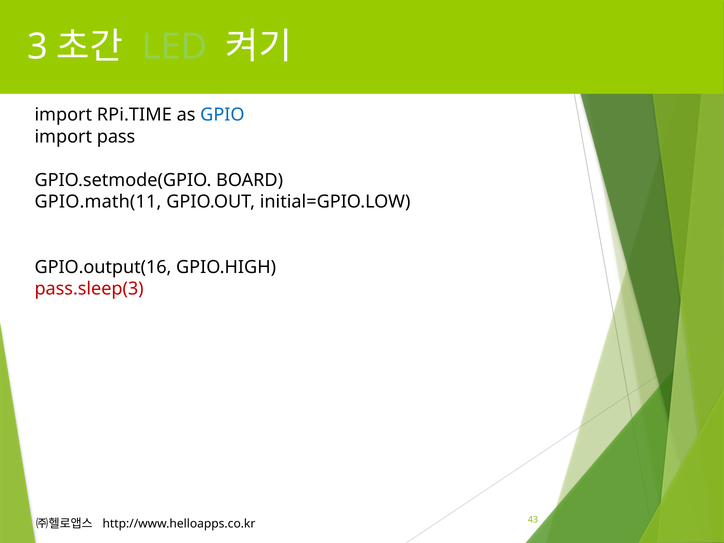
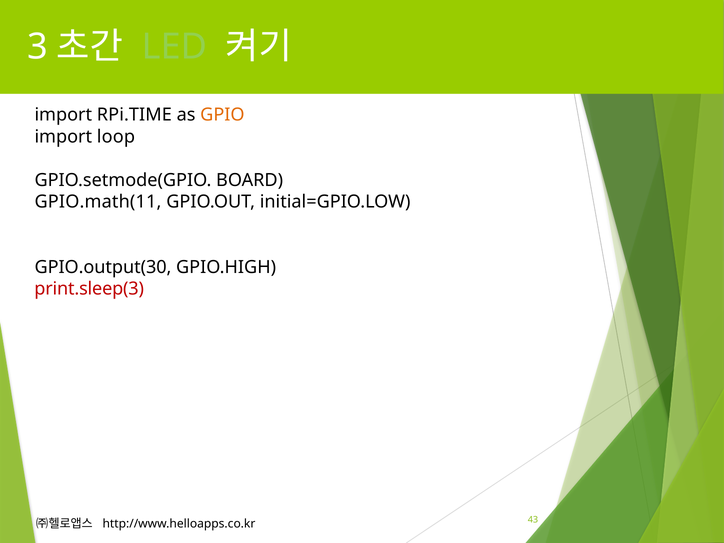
GPIO colour: blue -> orange
pass: pass -> loop
GPIO.output(16: GPIO.output(16 -> GPIO.output(30
pass.sleep(3: pass.sleep(3 -> print.sleep(3
